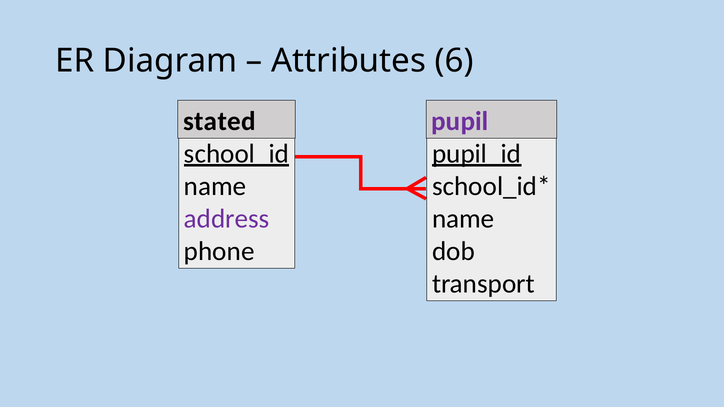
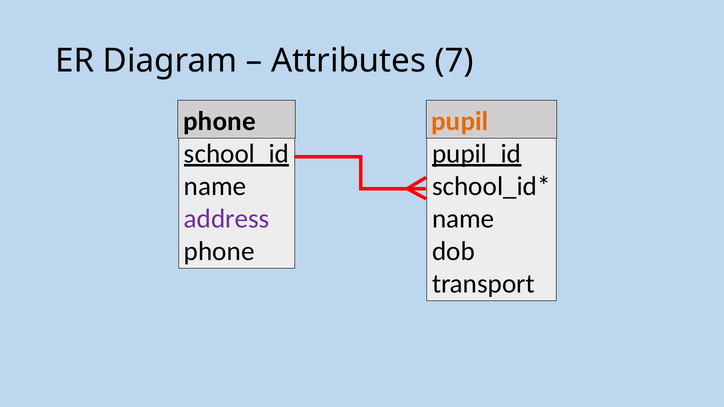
6: 6 -> 7
stated at (219, 121): stated -> phone
pupil colour: purple -> orange
